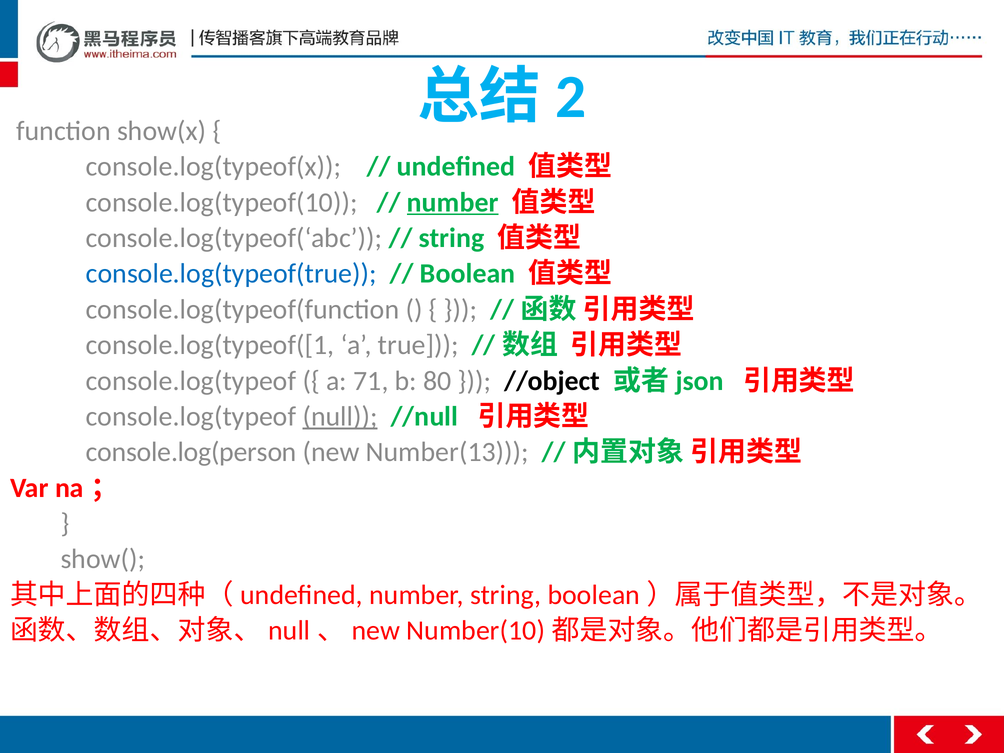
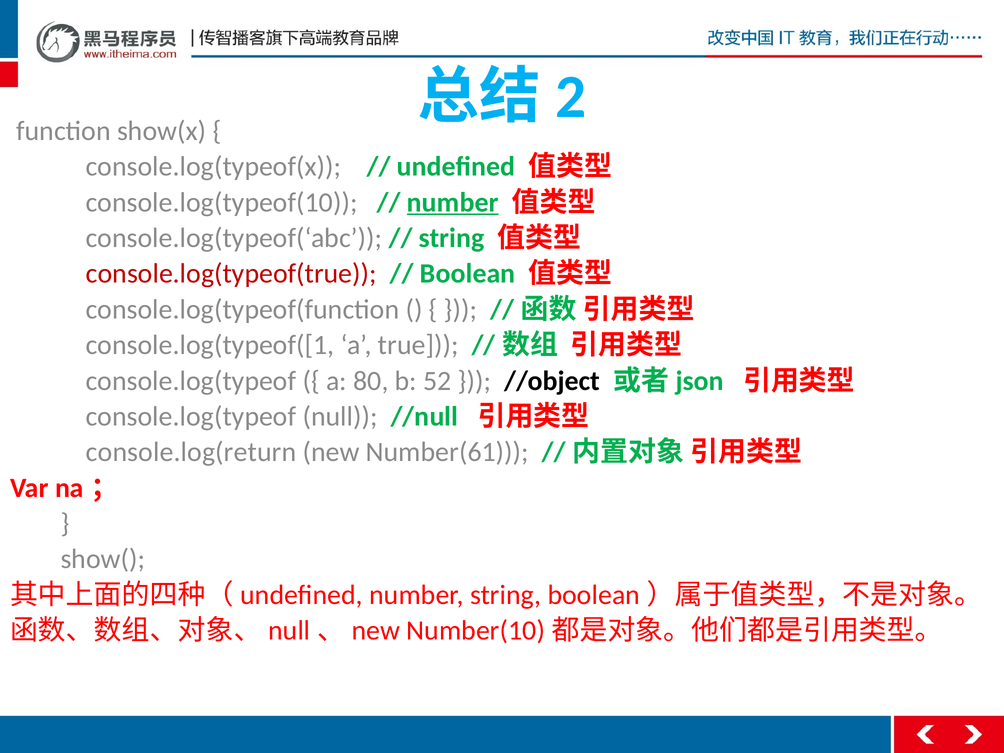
console.log(typeof(true colour: blue -> red
71: 71 -> 80
80: 80 -> 52
null underline: present -> none
console.log(person: console.log(person -> console.log(return
Number(13: Number(13 -> Number(61
